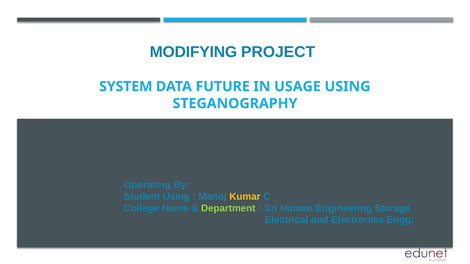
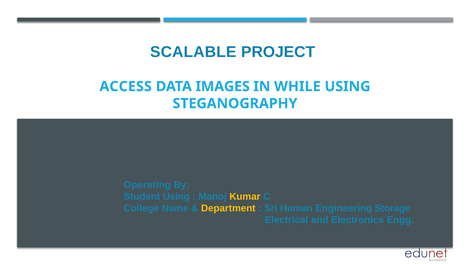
MODIFYING: MODIFYING -> SCALABLE
SYSTEM: SYSTEM -> ACCESS
FUTURE: FUTURE -> IMAGES
USAGE: USAGE -> WHILE
Department colour: light green -> yellow
